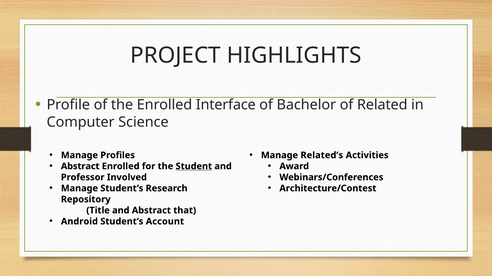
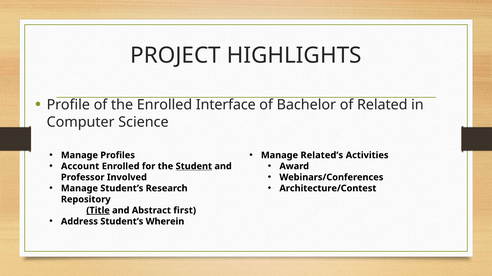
Abstract at (80, 167): Abstract -> Account
Title underline: none -> present
that: that -> first
Android: Android -> Address
Account: Account -> Wherein
